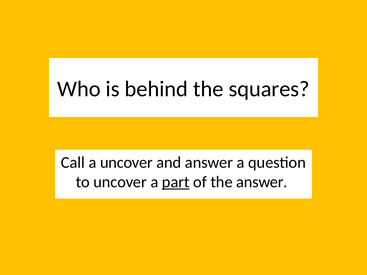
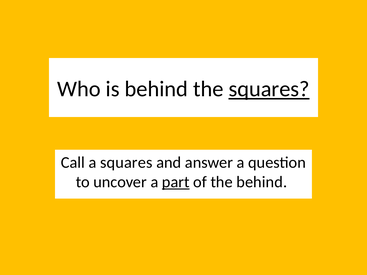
squares at (269, 89) underline: none -> present
a uncover: uncover -> squares
the answer: answer -> behind
